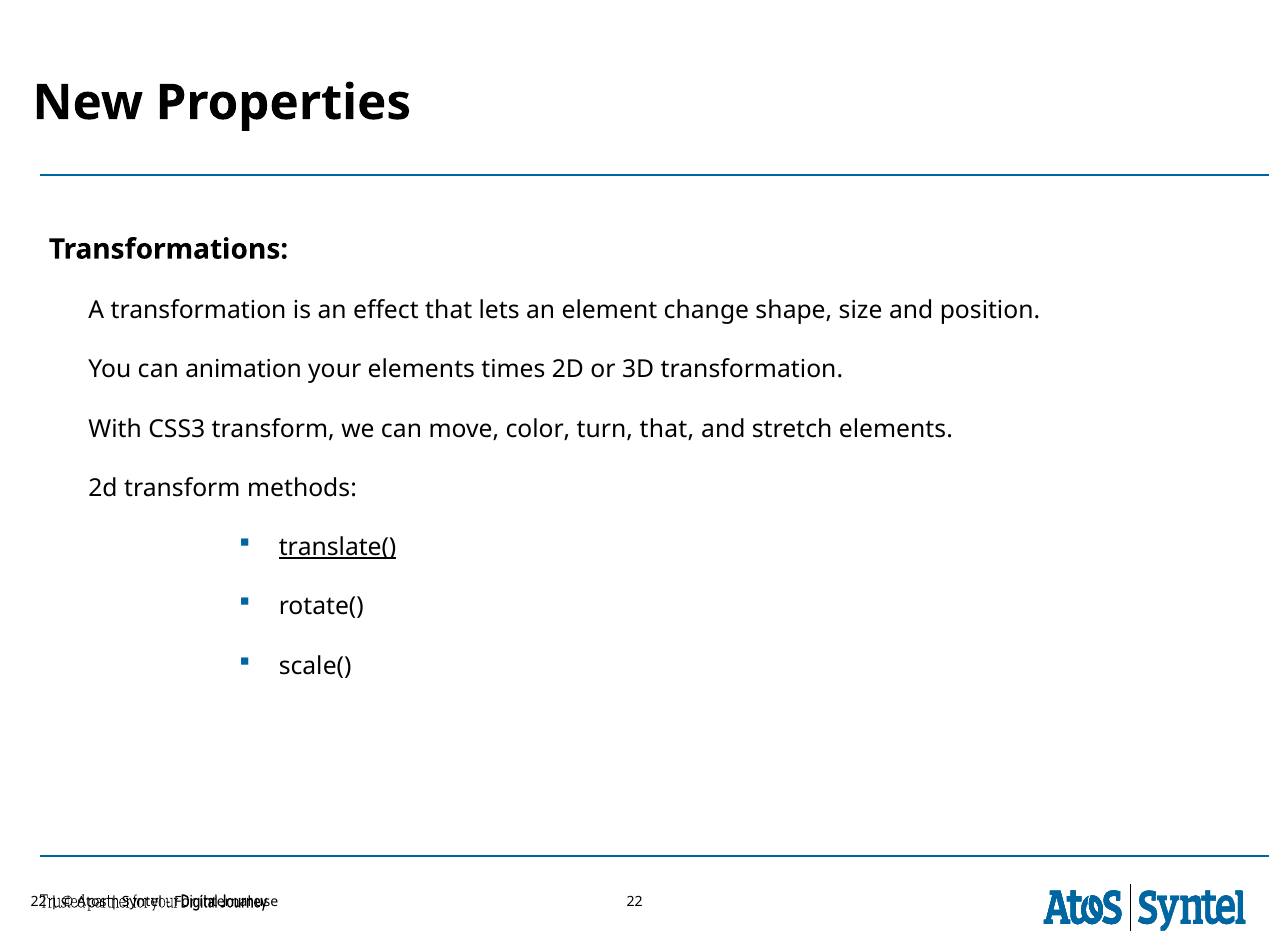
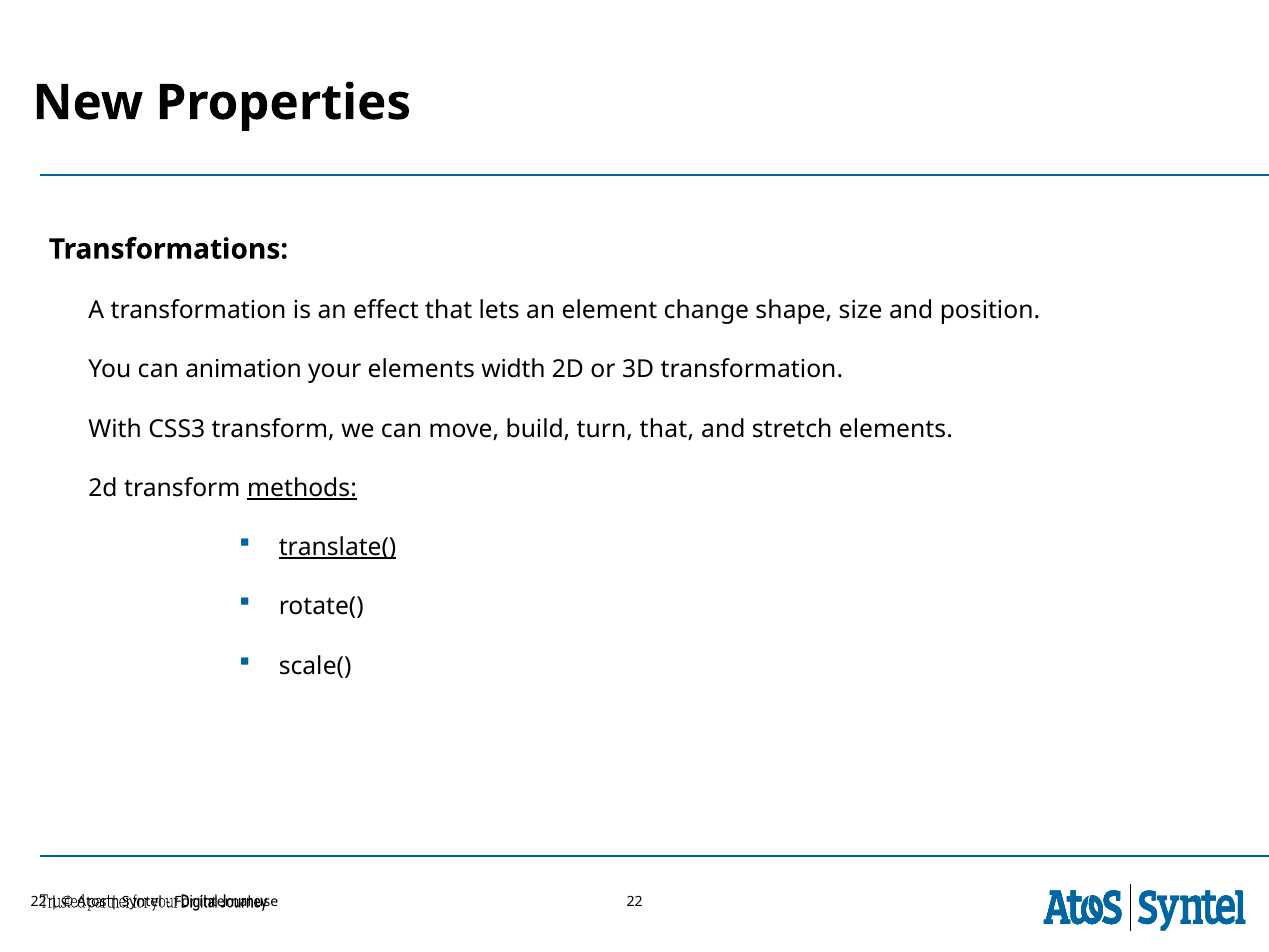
times: times -> width
color: color -> build
methods underline: none -> present
